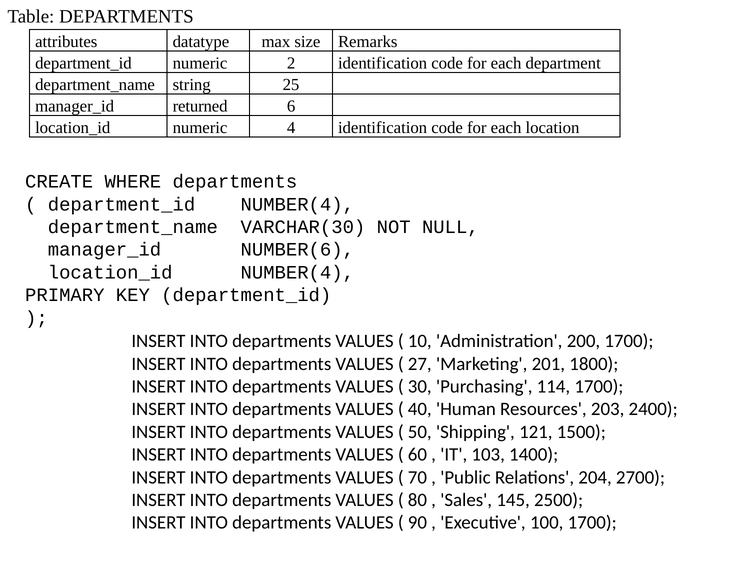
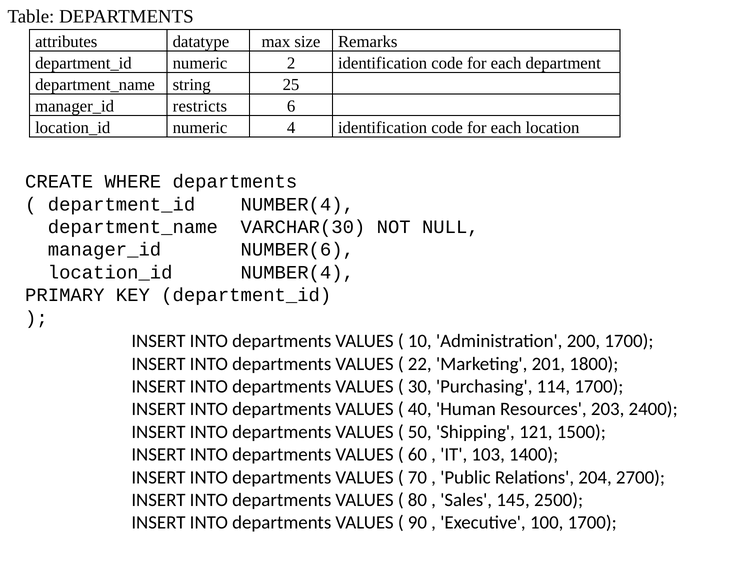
returned: returned -> restricts
27: 27 -> 22
